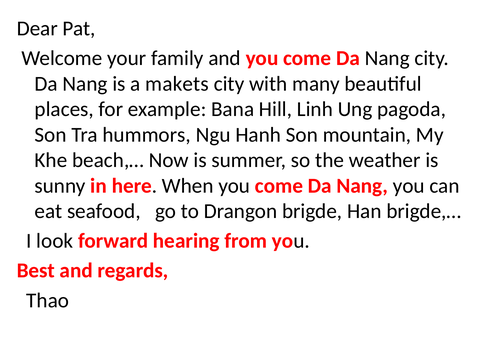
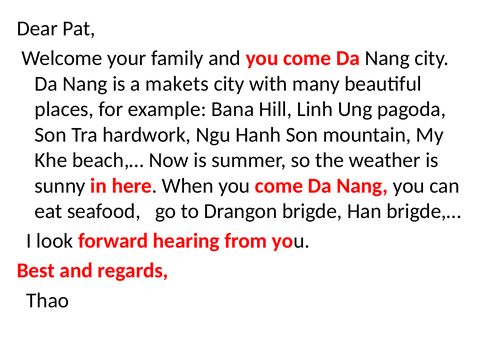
hummors: hummors -> hardwork
